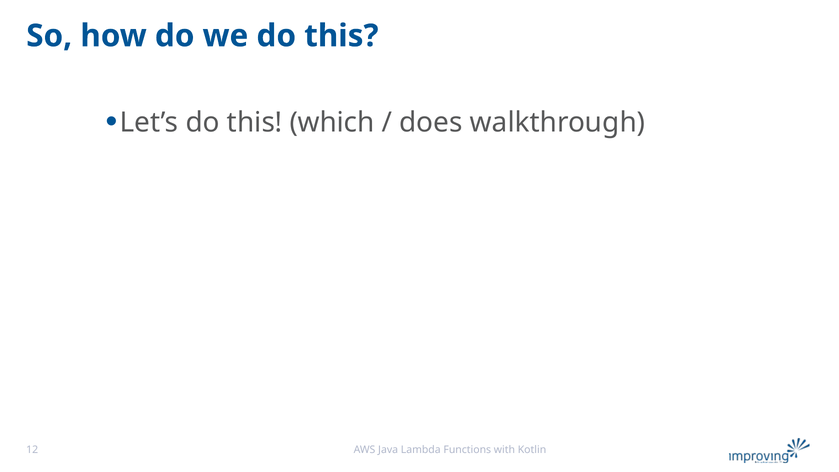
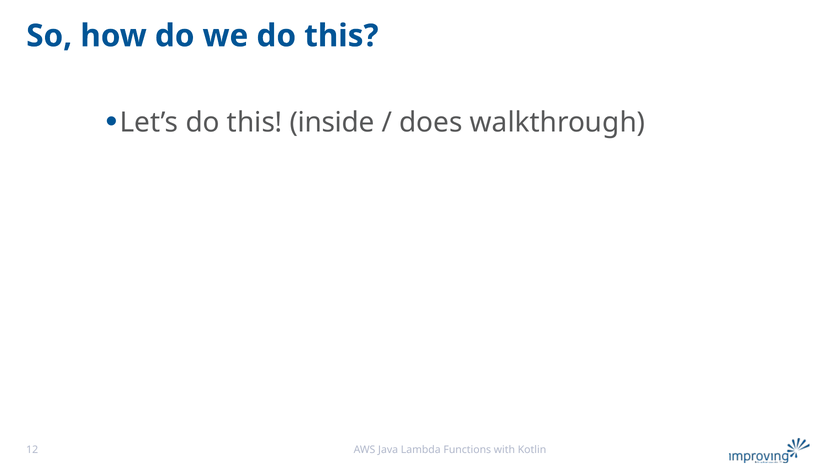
which: which -> inside
